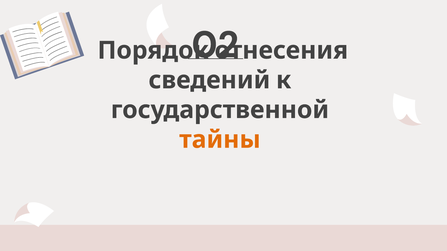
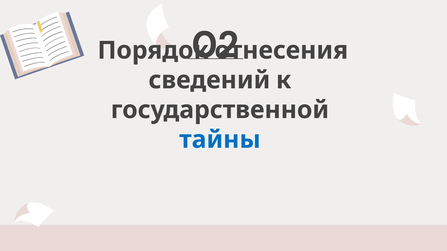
тайны colour: orange -> blue
